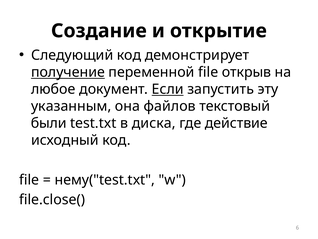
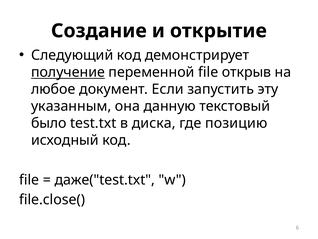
Если underline: present -> none
файлов: файлов -> данную
были: были -> было
действие: действие -> позицию
нему("test.txt: нему("test.txt -> даже("test.txt
